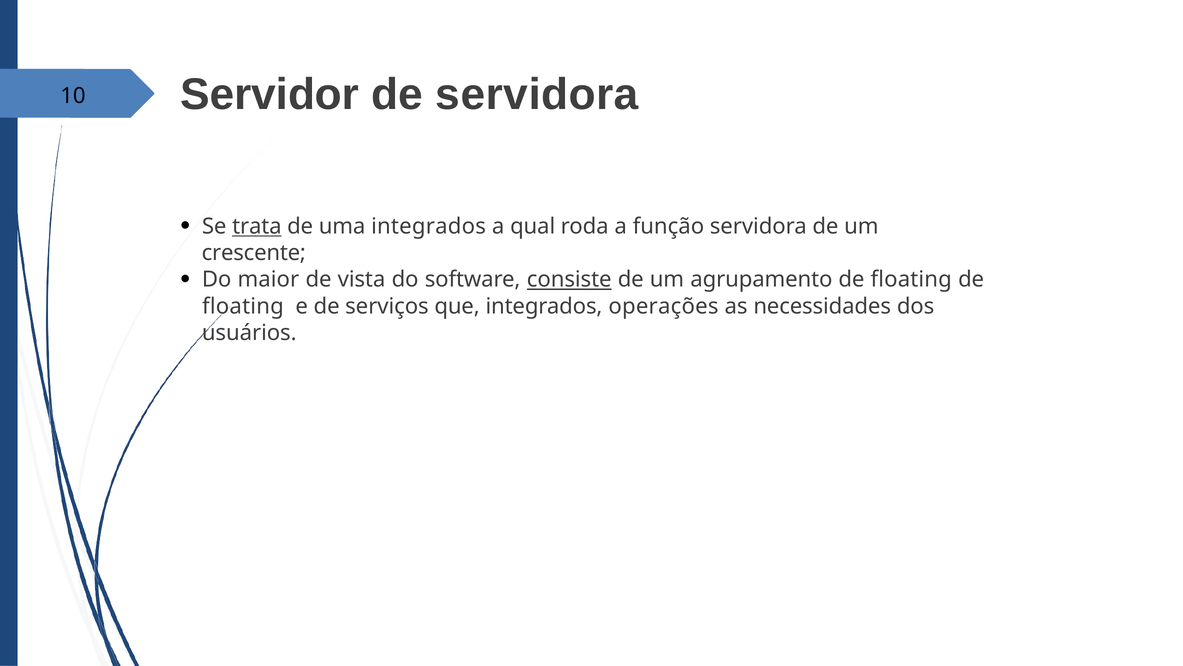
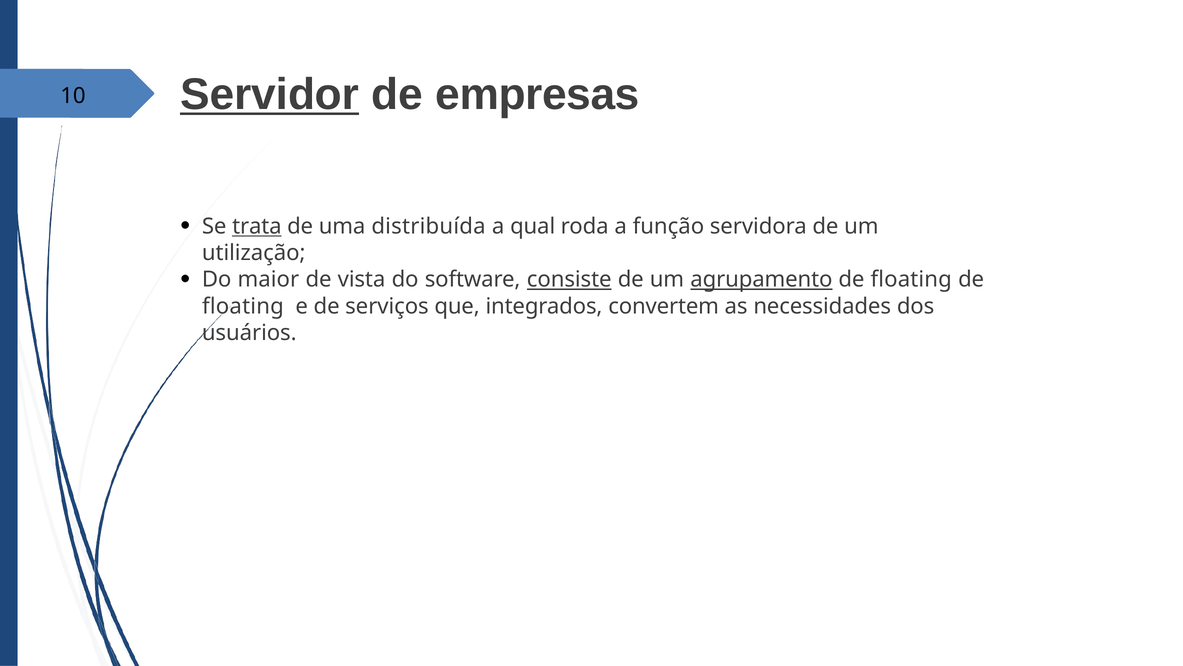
Servidor underline: none -> present
de servidora: servidora -> empresas
uma integrados: integrados -> distribuída
crescente: crescente -> utilização
agrupamento underline: none -> present
operações: operações -> convertem
